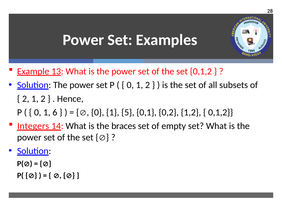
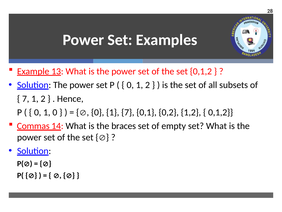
2 at (26, 98): 2 -> 7
1 6: 6 -> 0
1 5: 5 -> 7
Integers: Integers -> Commas
